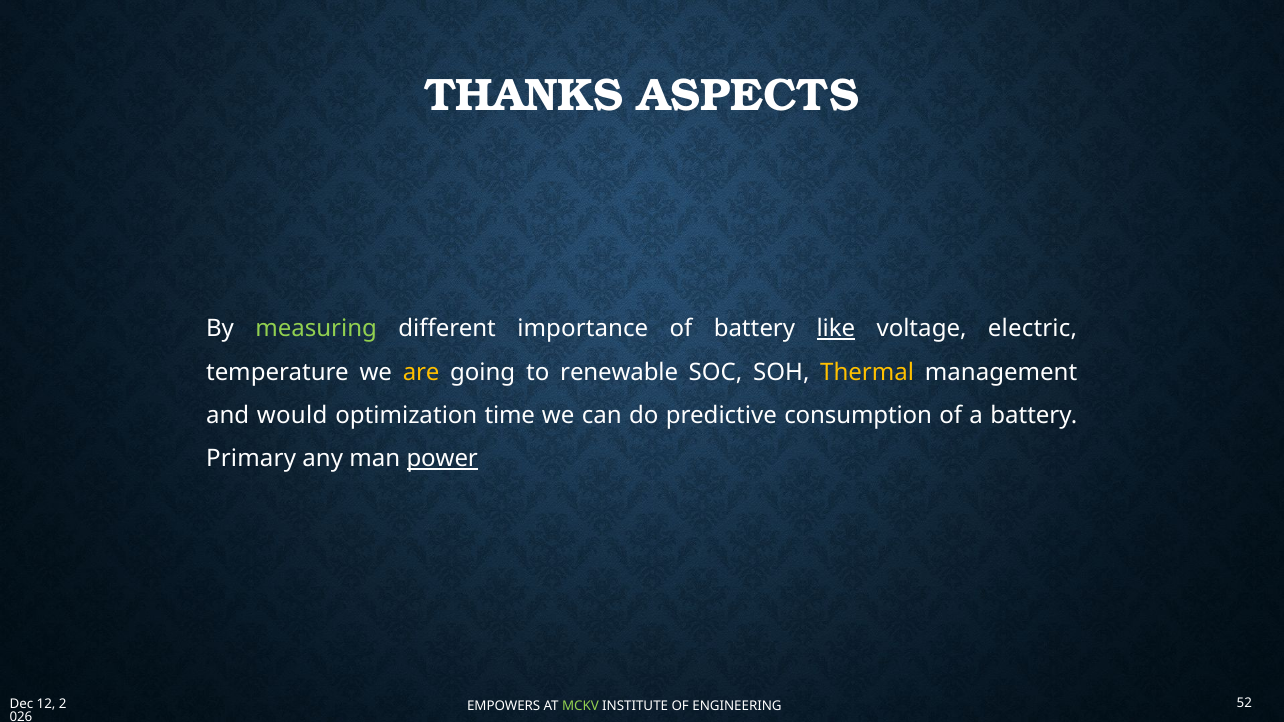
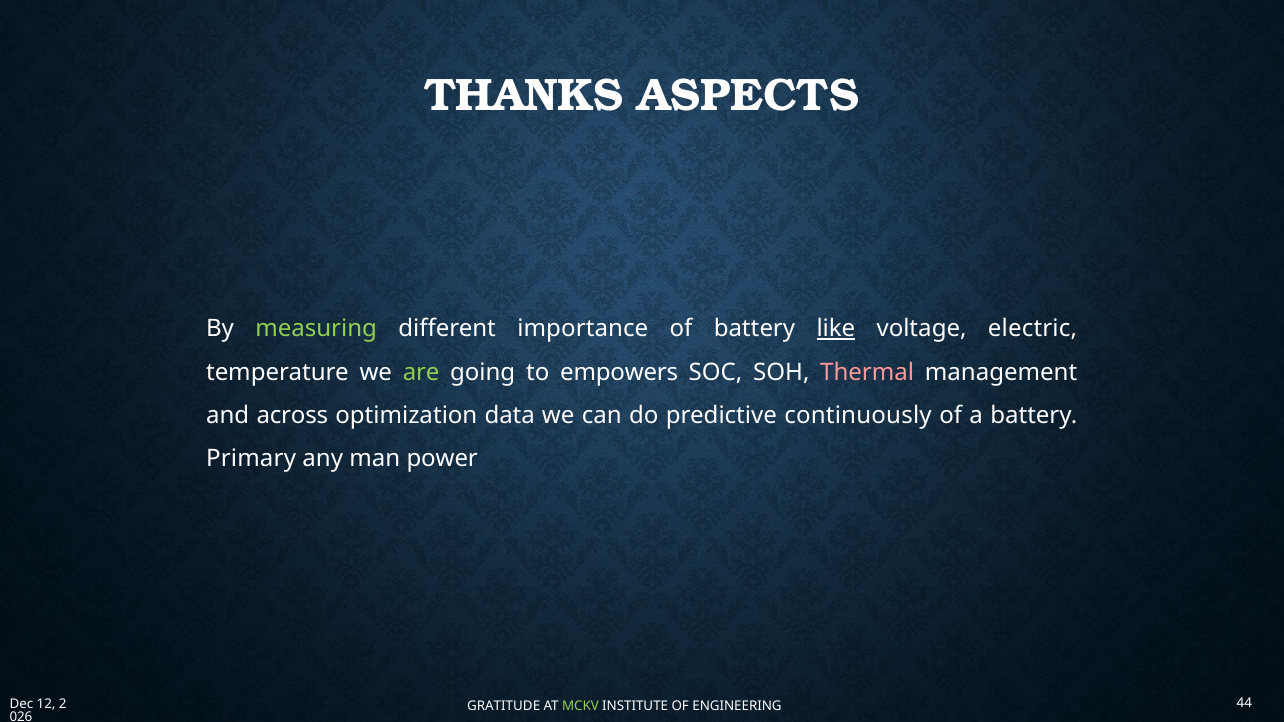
are colour: yellow -> light green
renewable: renewable -> empowers
Thermal colour: yellow -> pink
would: would -> across
time: time -> data
consumption: consumption -> continuously
power underline: present -> none
EMPOWERS: EMPOWERS -> GRATITUDE
52: 52 -> 44
